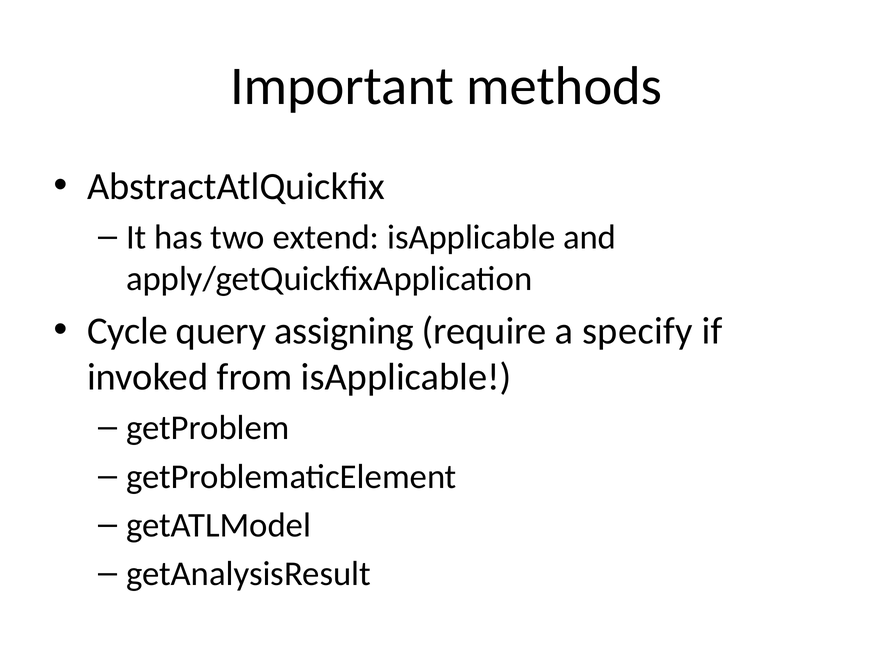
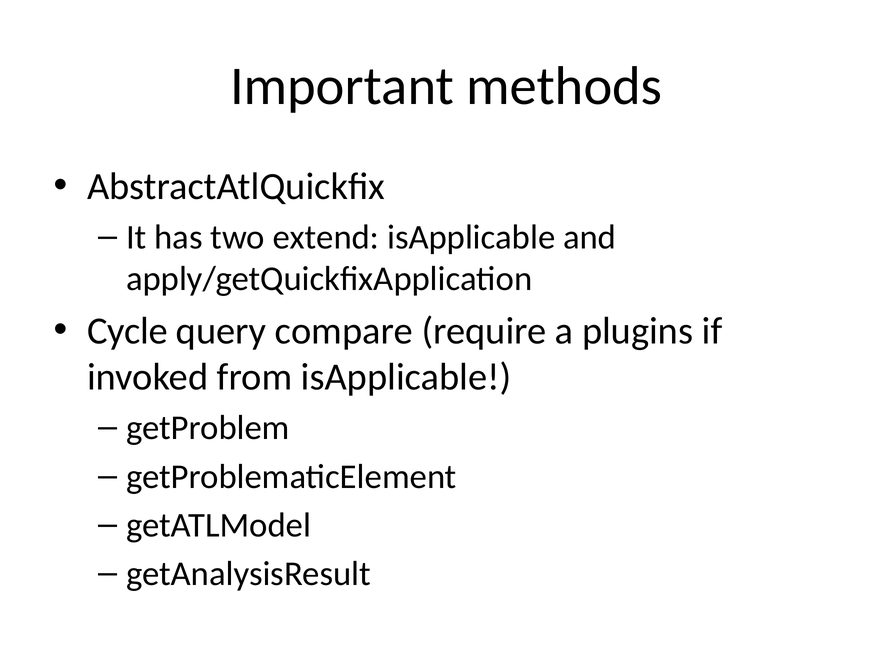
assigning: assigning -> compare
specify: specify -> plugins
